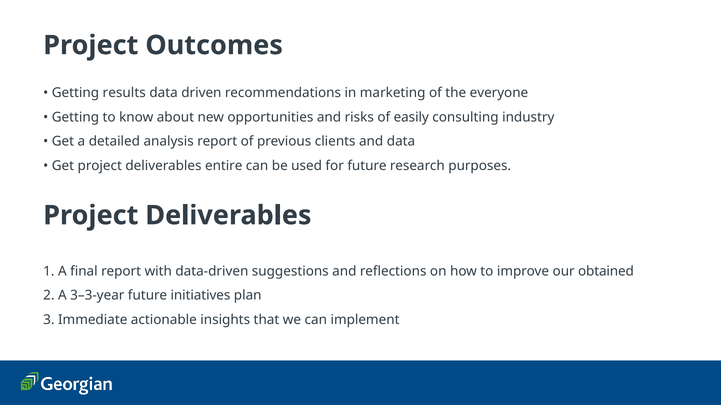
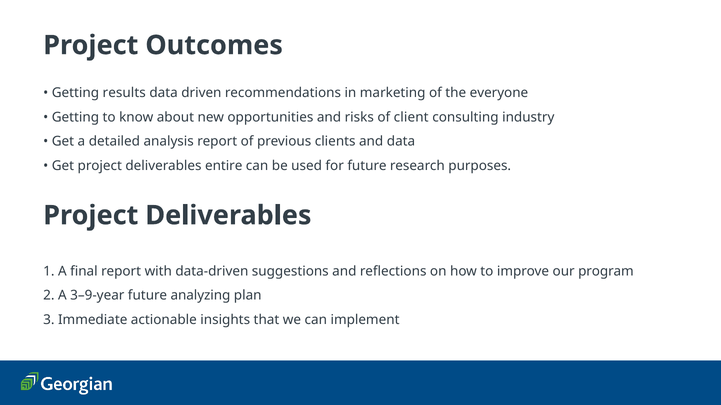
easily: easily -> client
obtained: obtained -> program
3–3-year: 3–3-year -> 3–9-year
initiatives: initiatives -> analyzing
